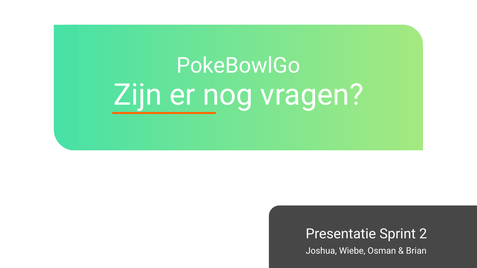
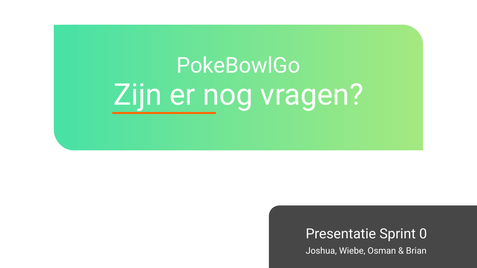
2: 2 -> 0
